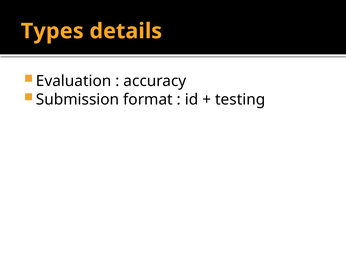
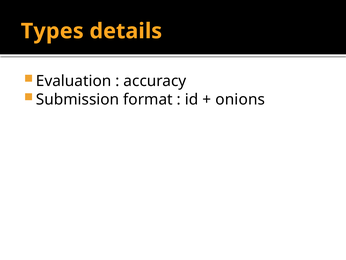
testing: testing -> onions
